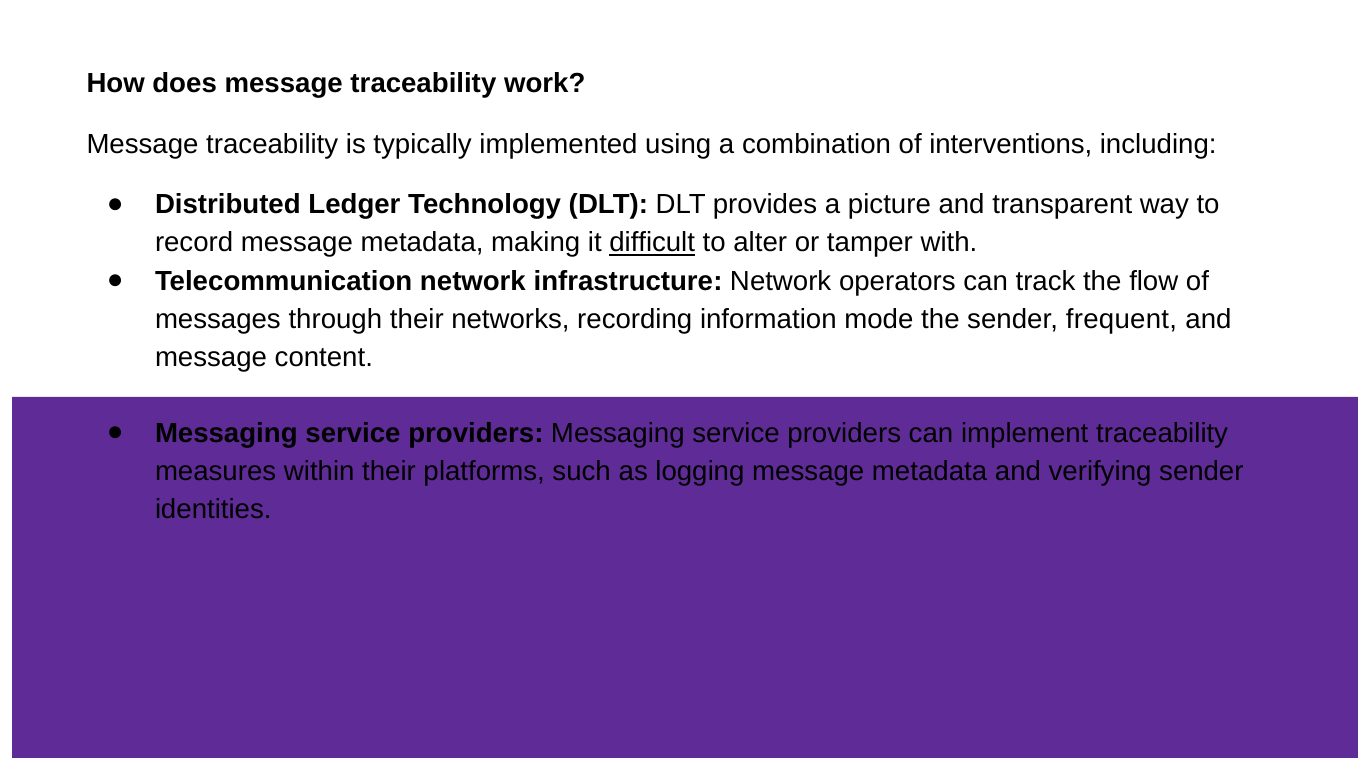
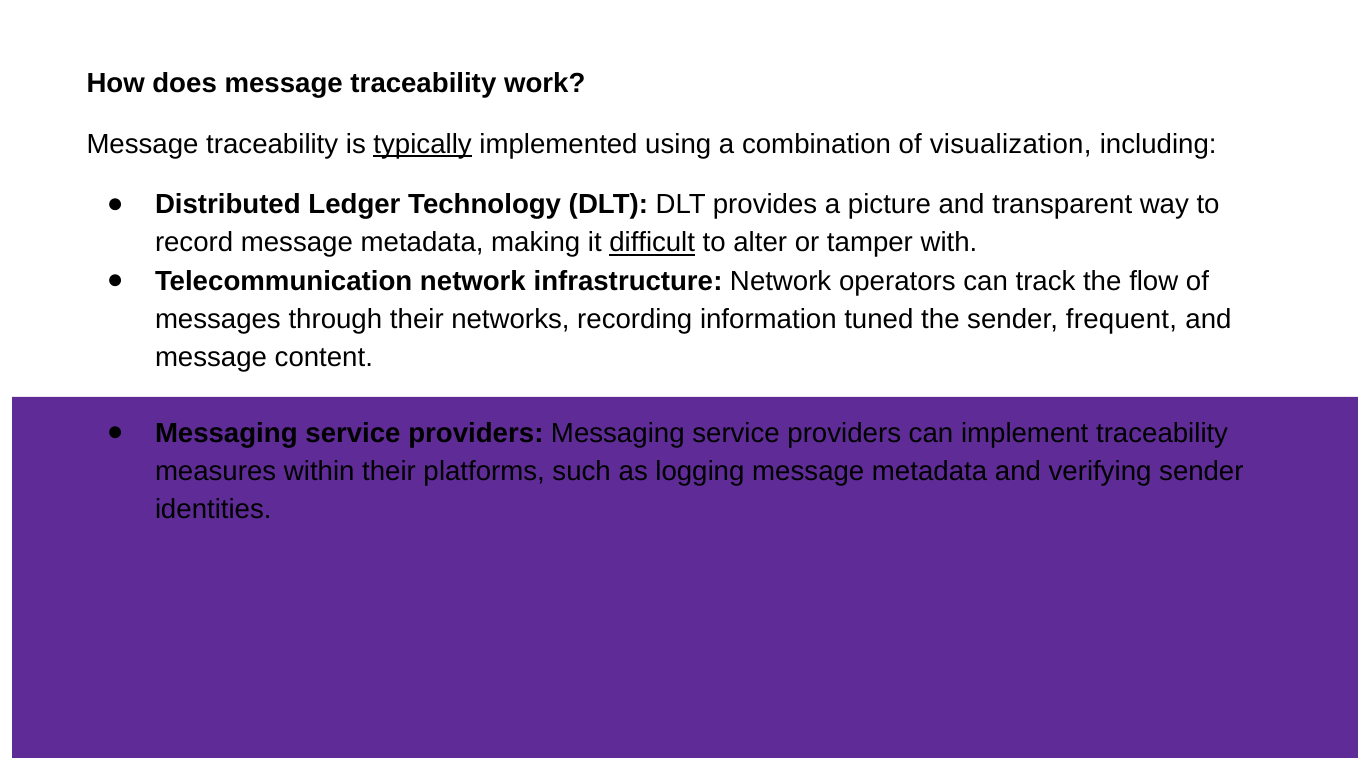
typically underline: none -> present
interventions: interventions -> visualization
mode: mode -> tuned
